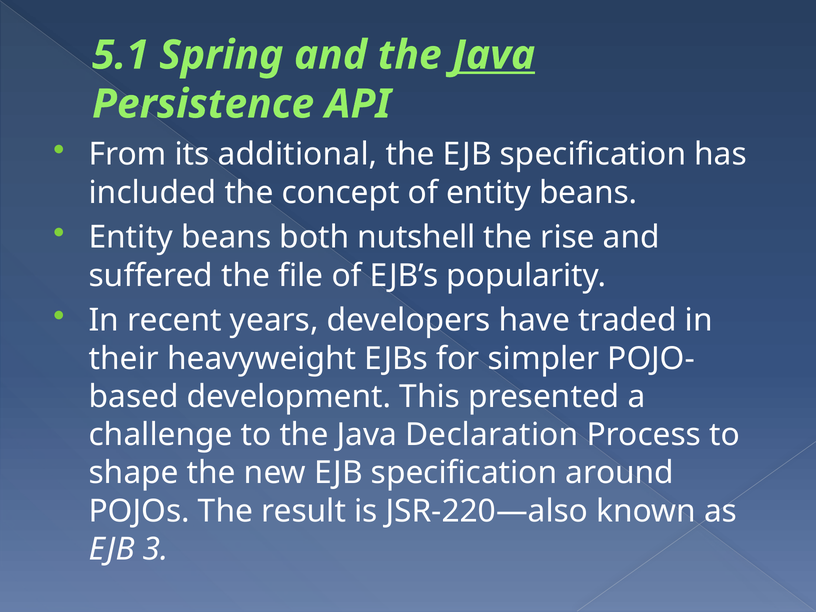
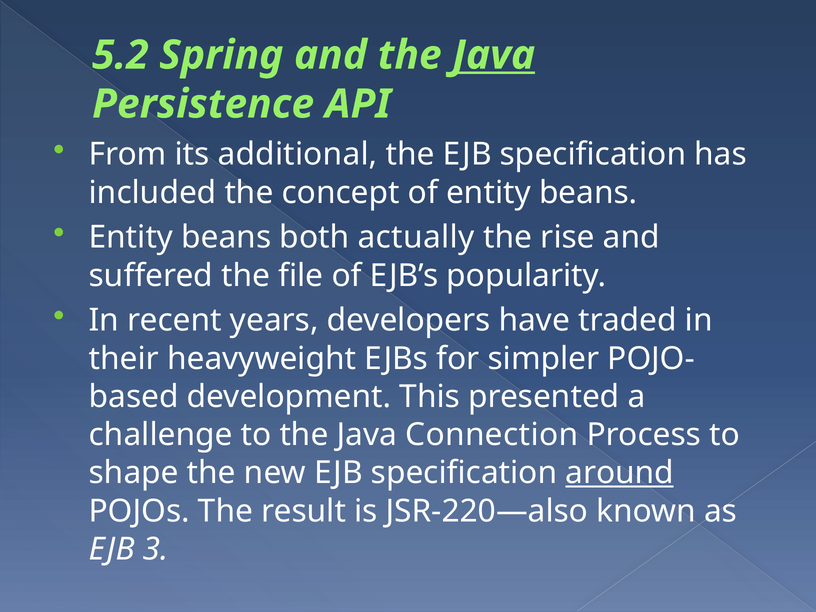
5.1: 5.1 -> 5.2
nutshell: nutshell -> actually
Declaration: Declaration -> Connection
around underline: none -> present
